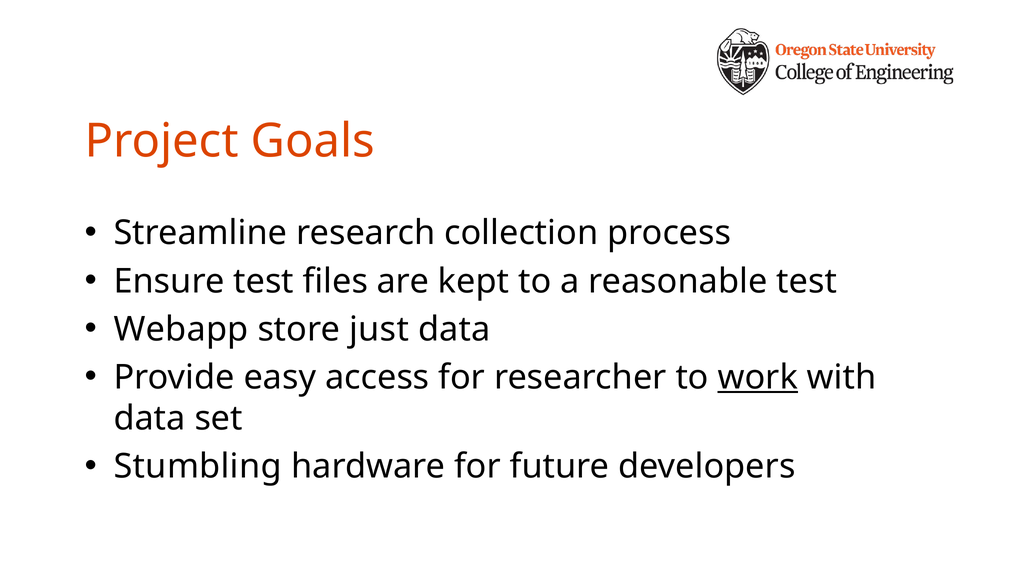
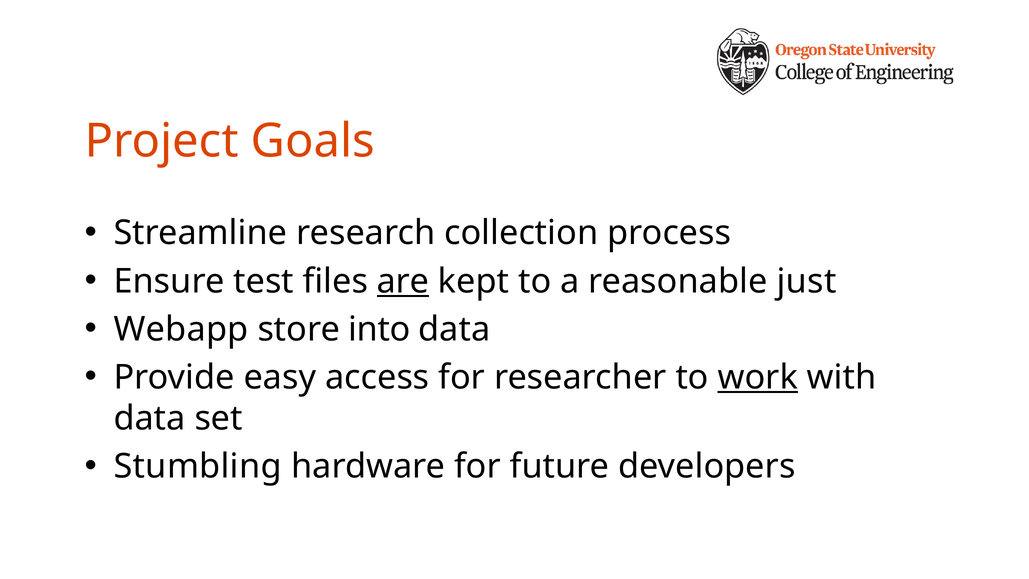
are underline: none -> present
reasonable test: test -> just
just: just -> into
